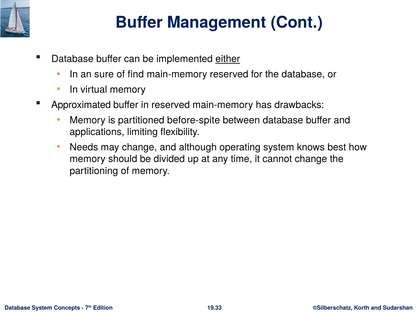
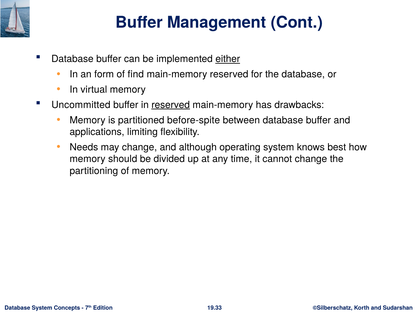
sure: sure -> form
Approximated: Approximated -> Uncommitted
reserved at (171, 105) underline: none -> present
